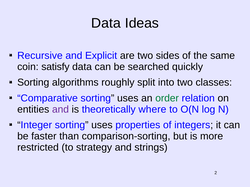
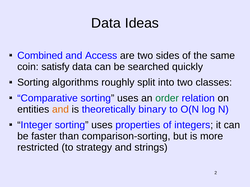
Recursive: Recursive -> Combined
Explicit: Explicit -> Access
and at (60, 110) colour: purple -> orange
where: where -> binary
